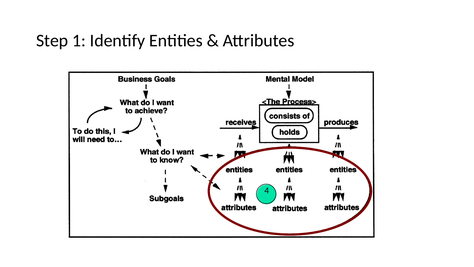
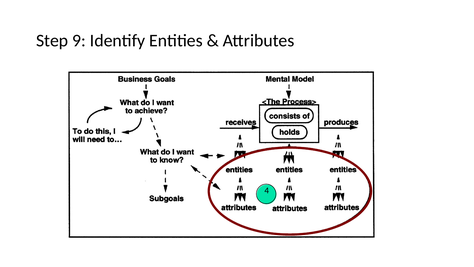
1: 1 -> 9
